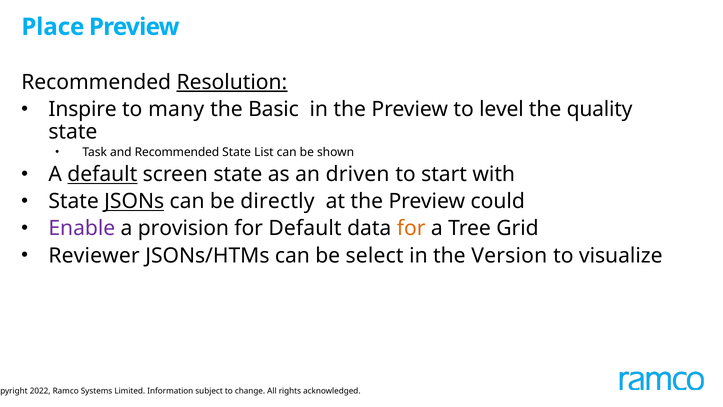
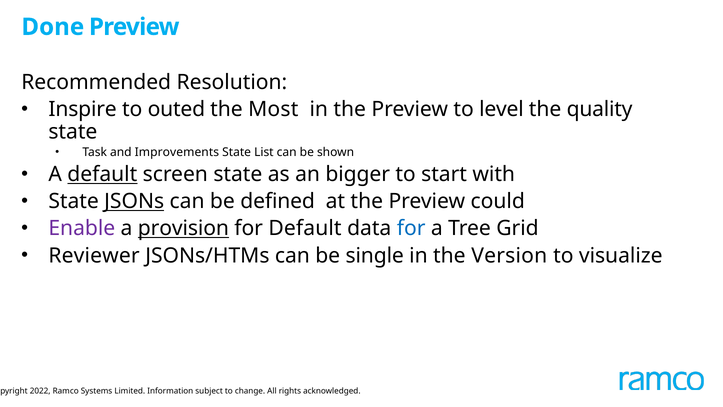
Place: Place -> Done
Resolution underline: present -> none
many: many -> outed
Basic: Basic -> Most
and Recommended: Recommended -> Improvements
driven: driven -> bigger
directly: directly -> defined
provision underline: none -> present
for at (411, 228) colour: orange -> blue
select: select -> single
